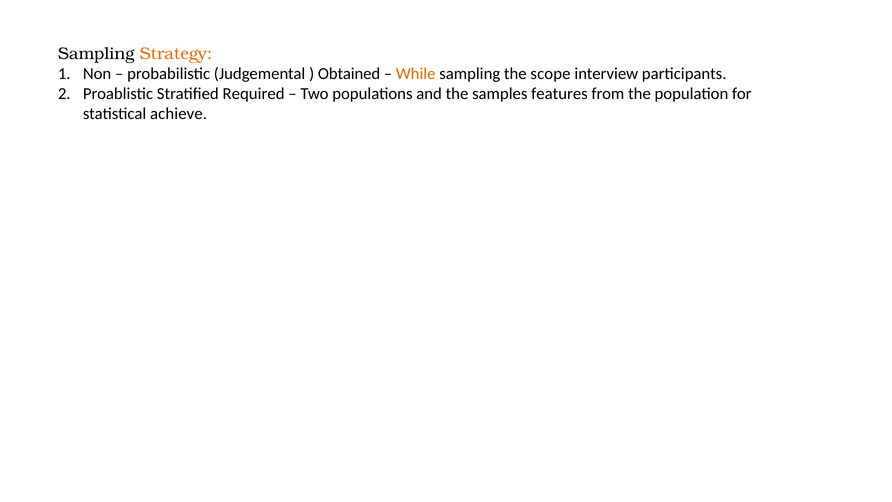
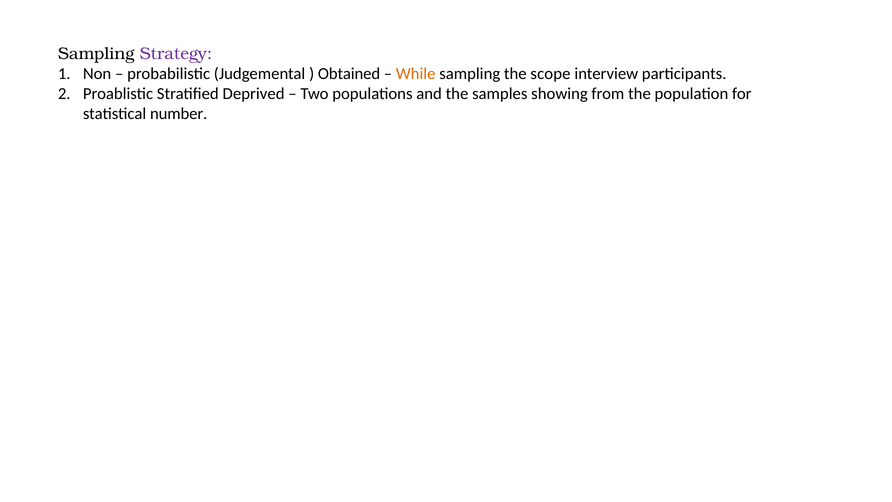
Strategy colour: orange -> purple
Required: Required -> Deprived
features: features -> showing
achieve: achieve -> number
